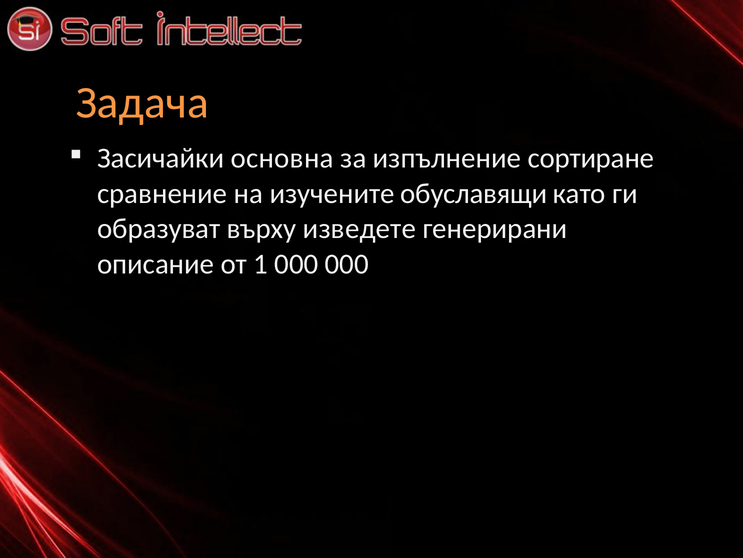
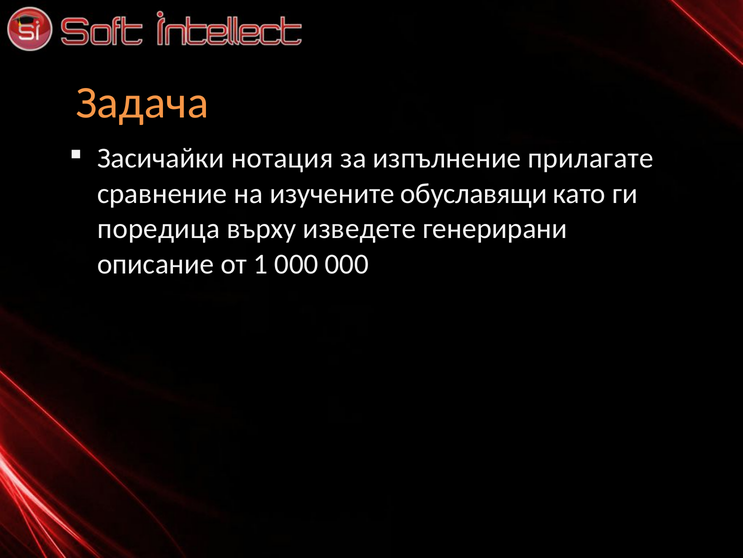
основна: основна -> нотация
сортиране: сортиране -> прилагате
образуват: образуват -> поредица
